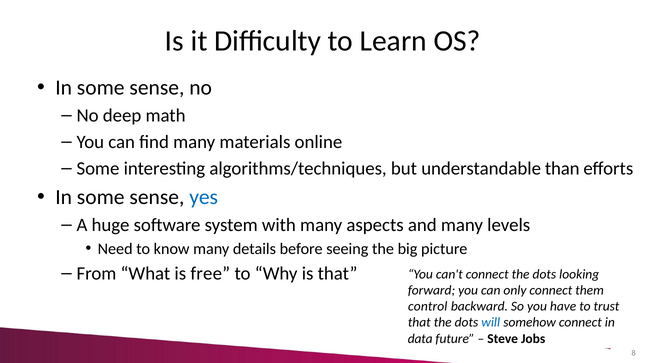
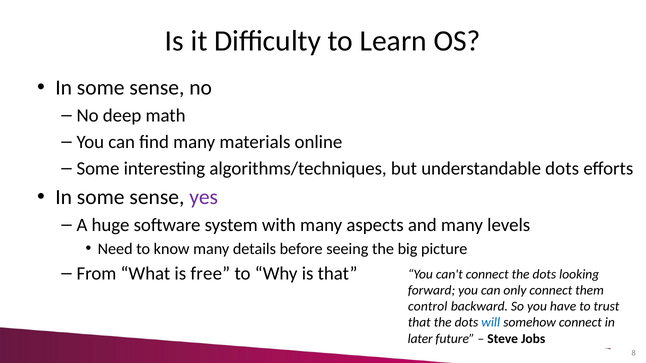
understandable than: than -> dots
yes colour: blue -> purple
data: data -> later
